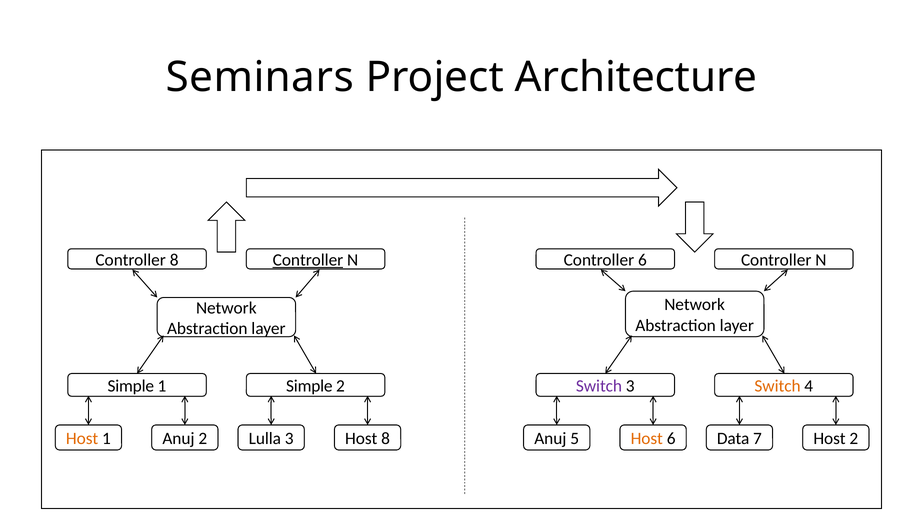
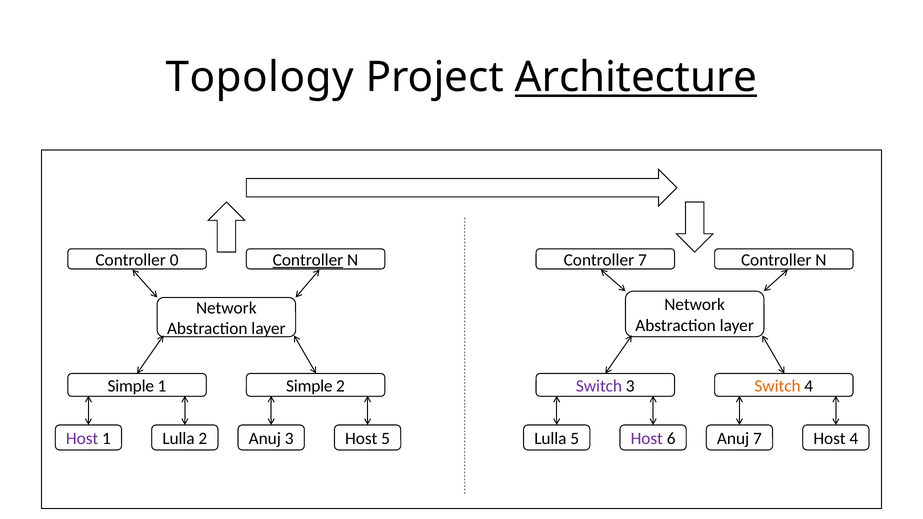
Seminars: Seminars -> Topology
Architecture underline: none -> present
Controller 8: 8 -> 0
Controller 6: 6 -> 7
Host at (82, 439) colour: orange -> purple
1 Anuj: Anuj -> Lulla
2 Lulla: Lulla -> Anuj
Host 8: 8 -> 5
Anuj at (550, 439): Anuj -> Lulla
Host at (647, 439) colour: orange -> purple
6 Data: Data -> Anuj
Host 2: 2 -> 4
